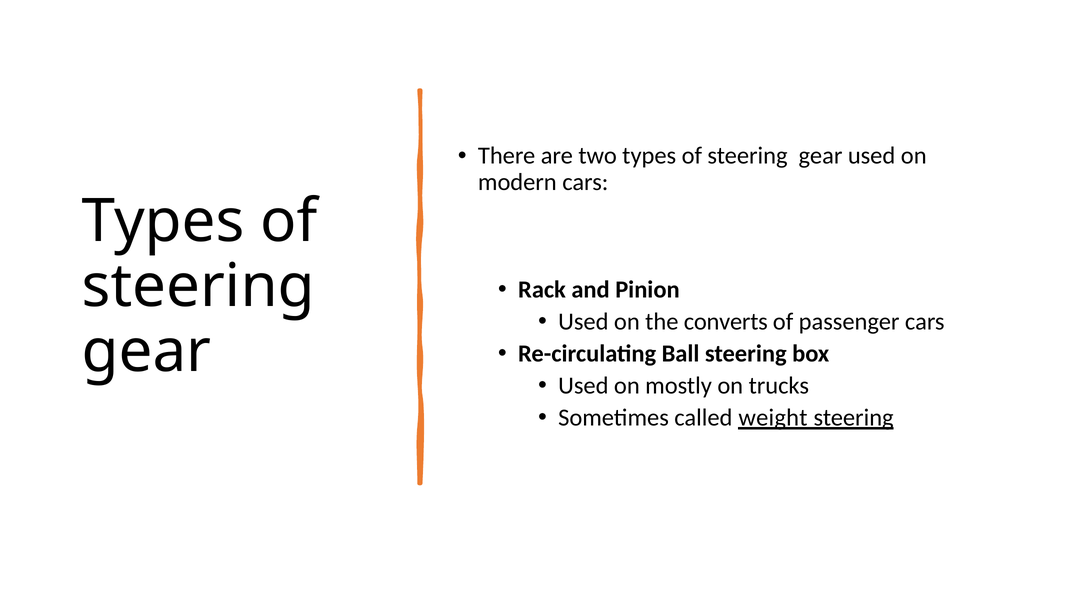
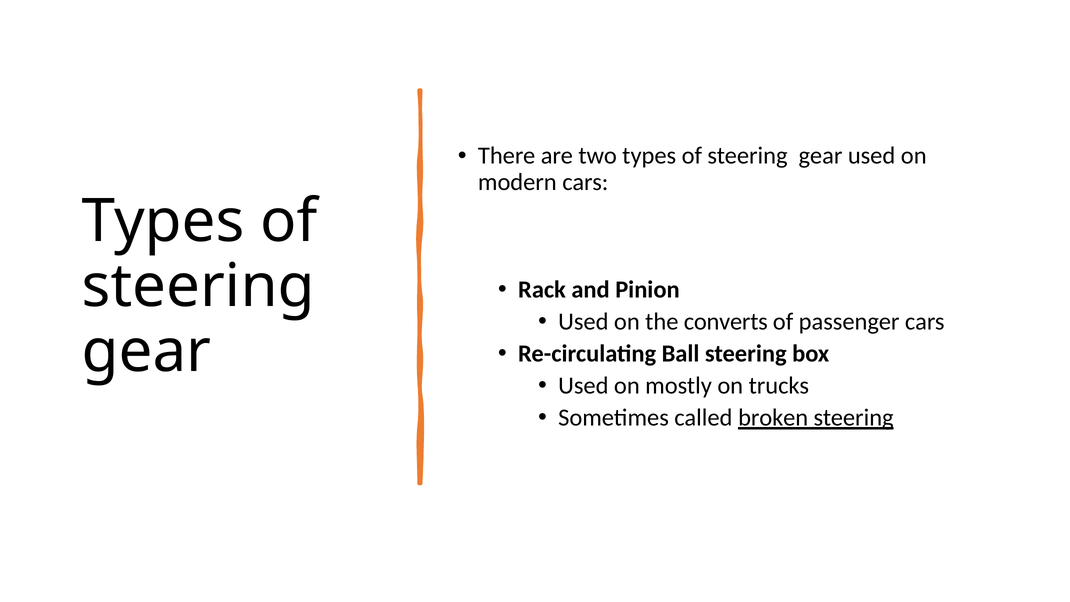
weight: weight -> broken
